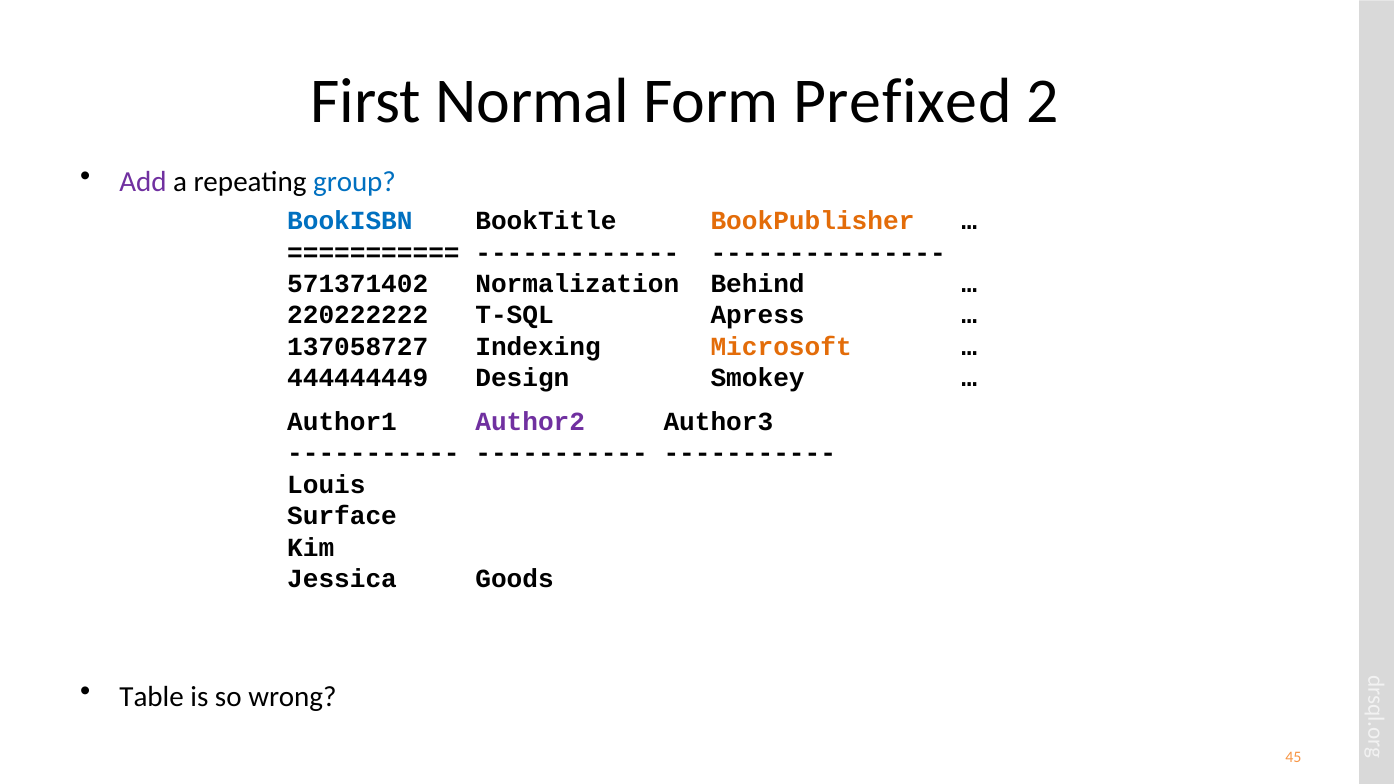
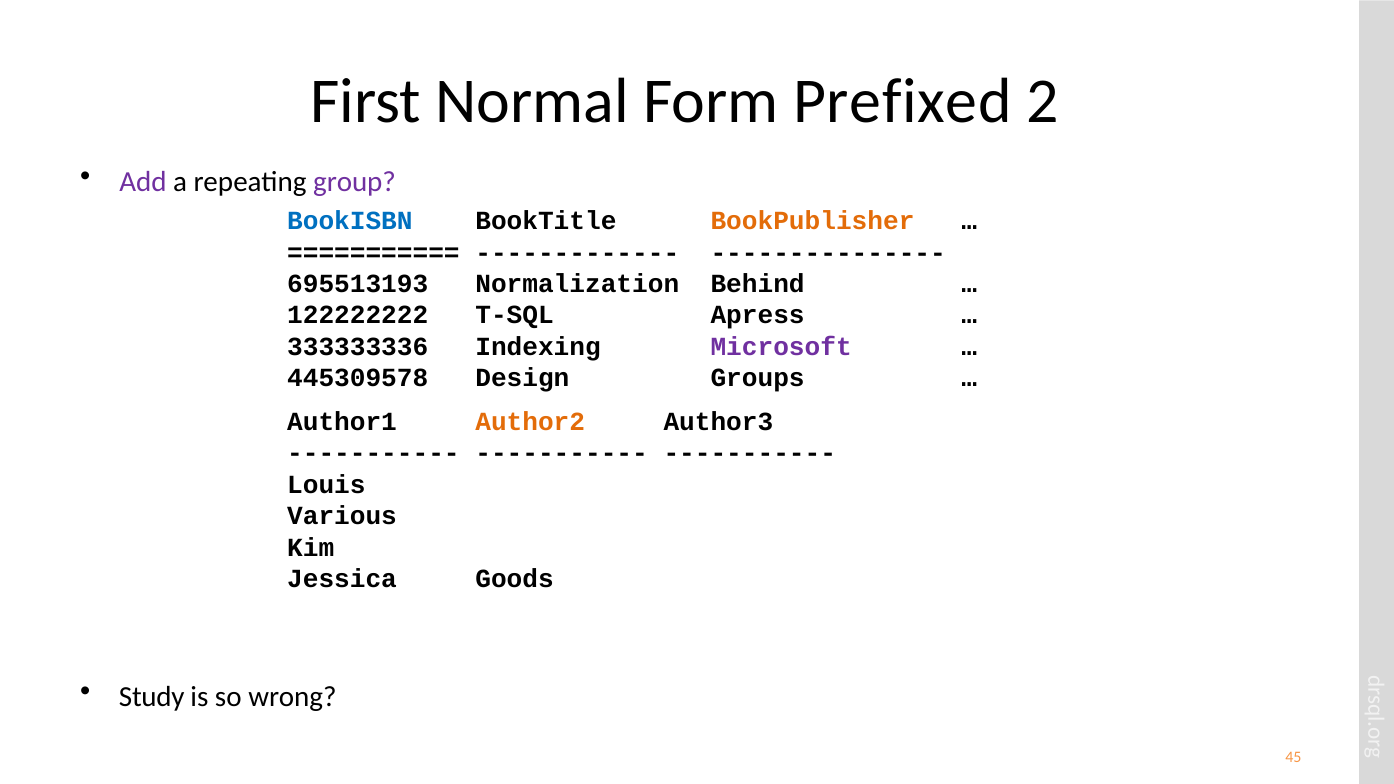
group colour: blue -> purple
571371402: 571371402 -> 695513193
220222222: 220222222 -> 122222222
137058727: 137058727 -> 333333336
Microsoft colour: orange -> purple
444444449: 444444449 -> 445309578
Smokey: Smokey -> Groups
Author2 colour: purple -> orange
Surface: Surface -> Various
Table: Table -> Study
